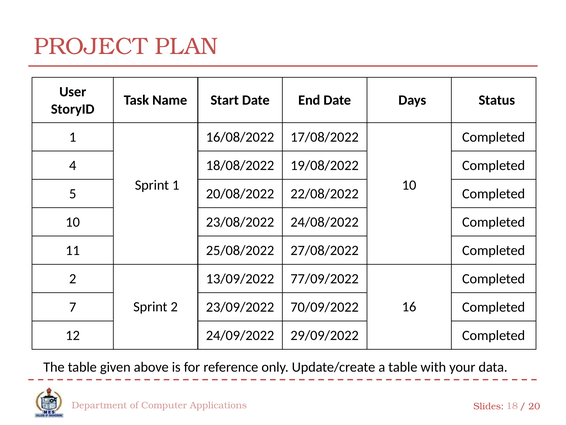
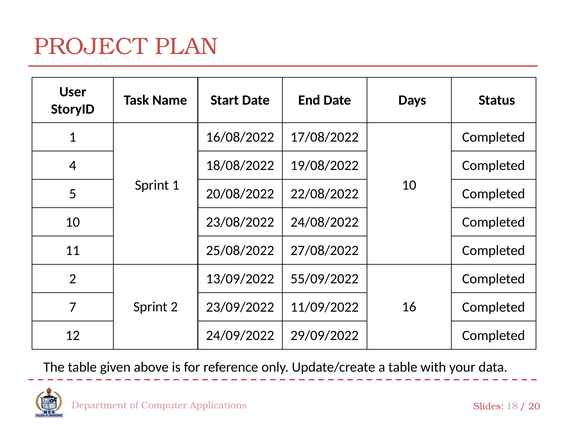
77/09/2022: 77/09/2022 -> 55/09/2022
70/09/2022: 70/09/2022 -> 11/09/2022
